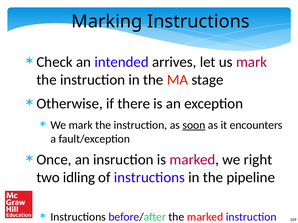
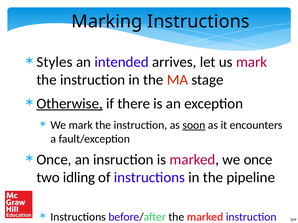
Check: Check -> Styles
Otherwise underline: none -> present
we right: right -> once
